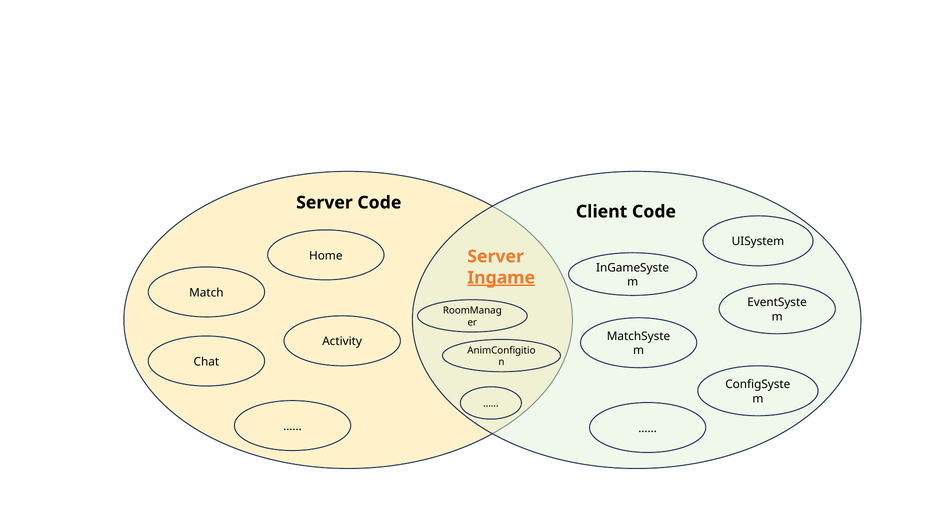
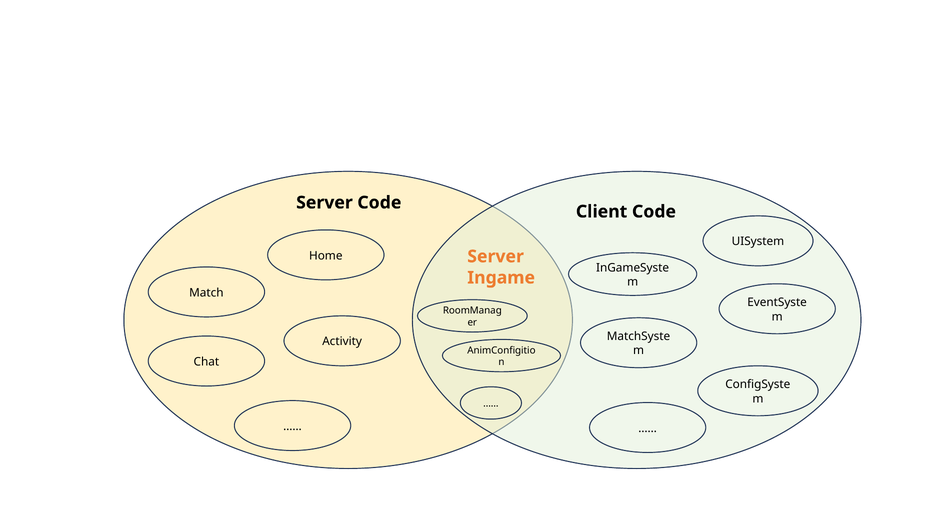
Ingame underline: present -> none
